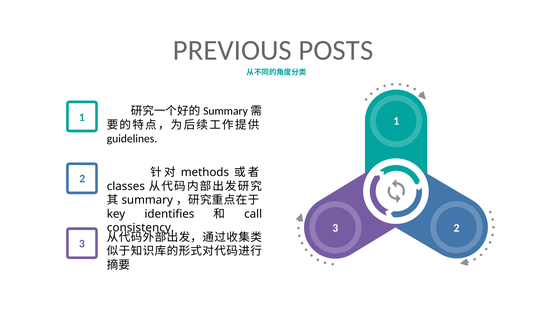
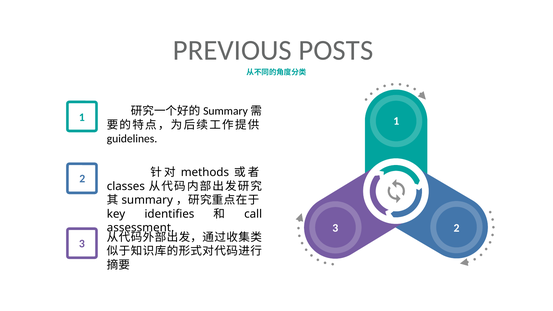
consistency: consistency -> assessment
